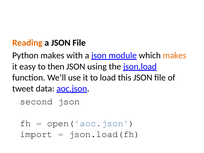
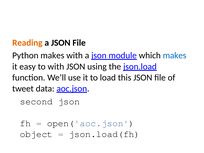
makes at (175, 55) colour: orange -> blue
to then: then -> with
import: import -> object
